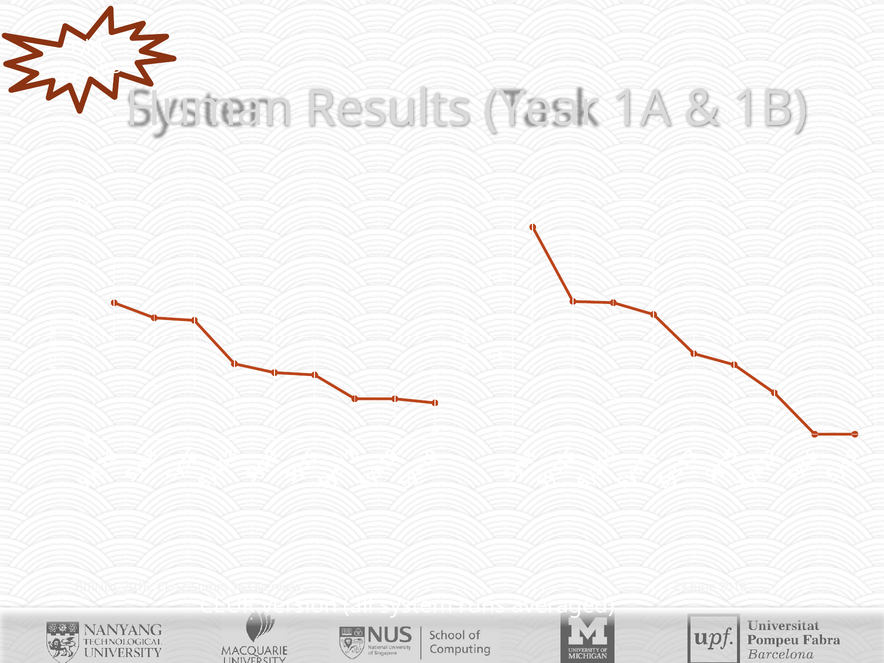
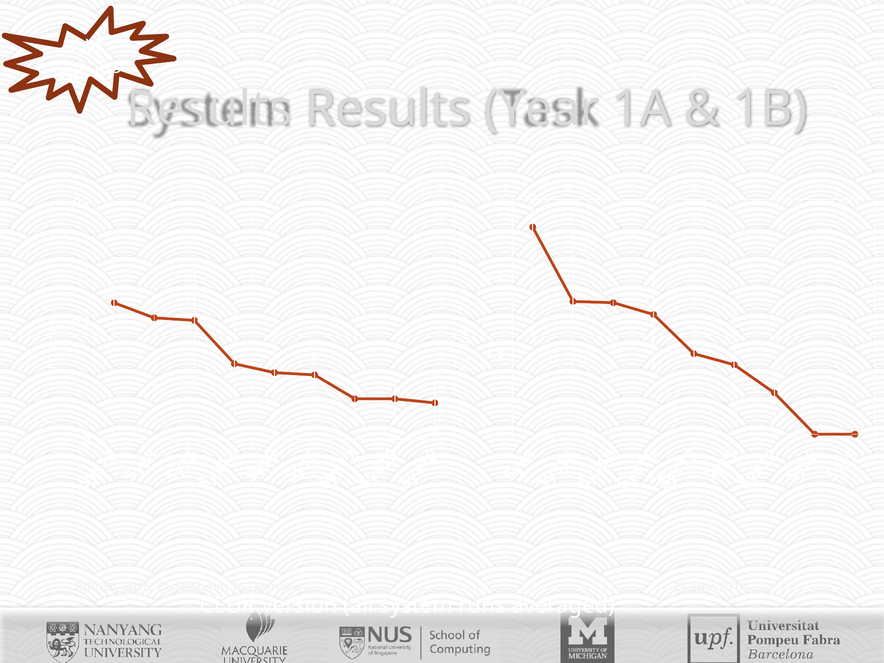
Human at (210, 109): Human -> Results
